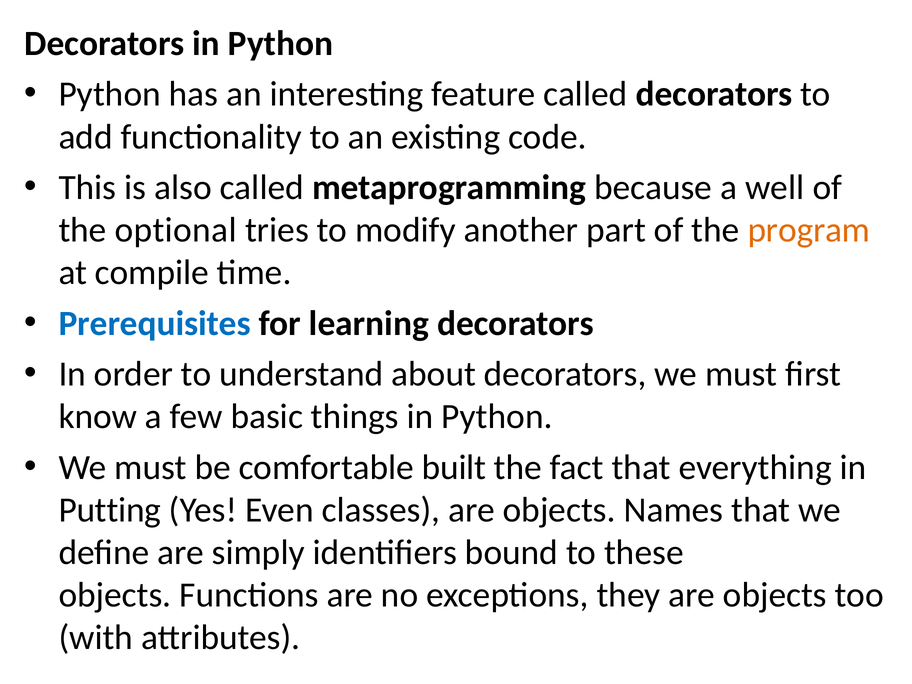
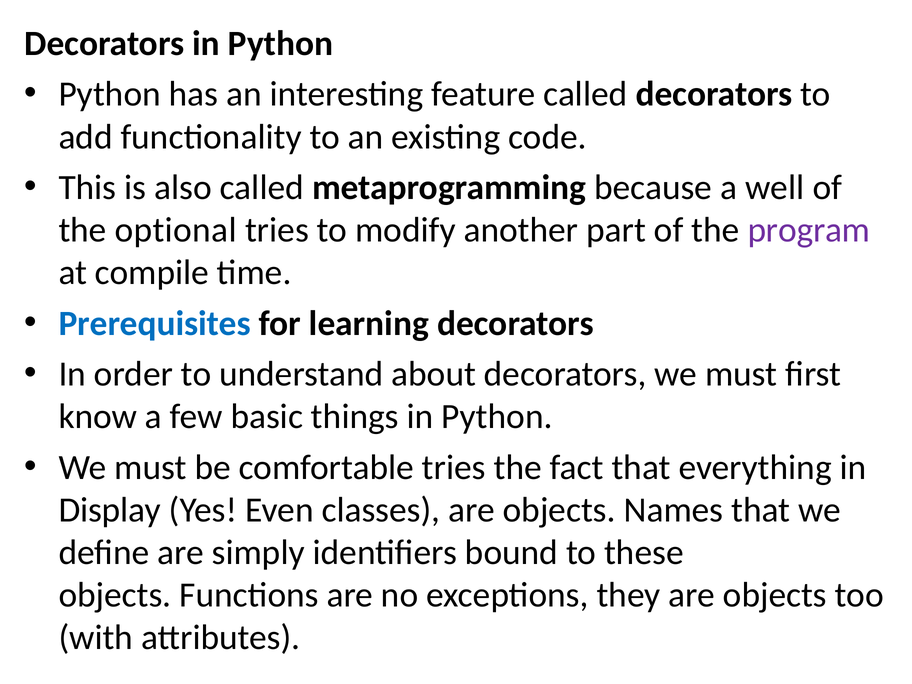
program colour: orange -> purple
comfortable built: built -> tries
Putting: Putting -> Display
